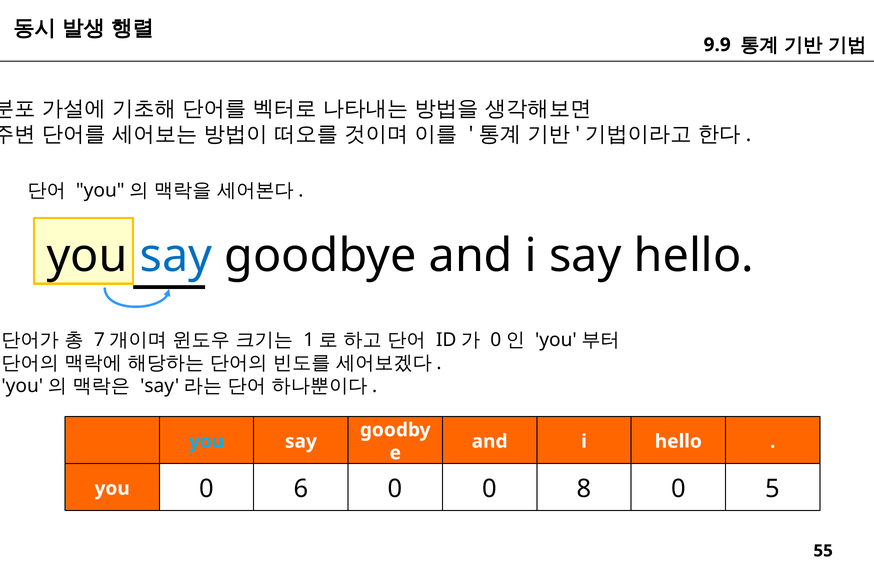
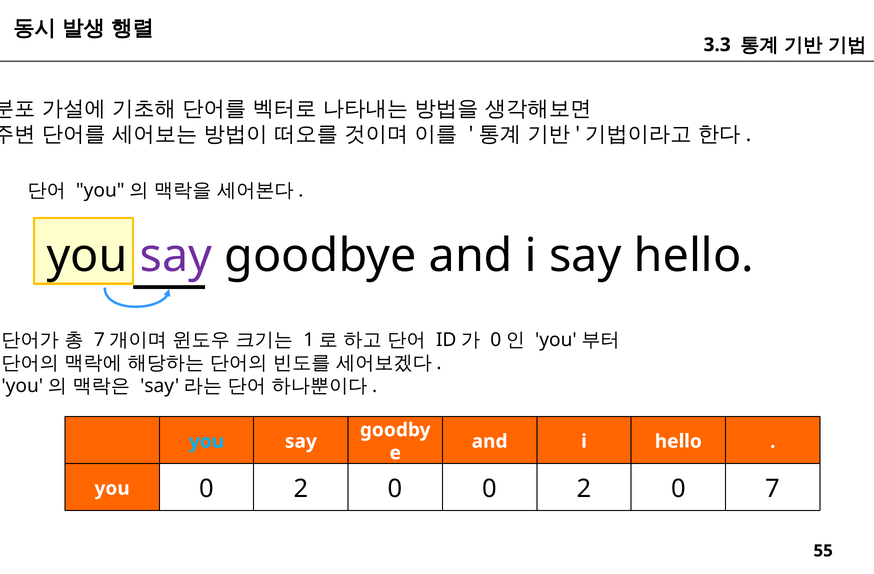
9.9: 9.9 -> 3.3
say at (176, 256) colour: blue -> purple
you 0 6: 6 -> 2
0 0 8: 8 -> 2
5: 5 -> 7
